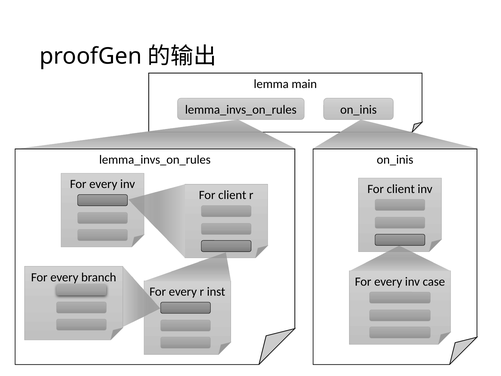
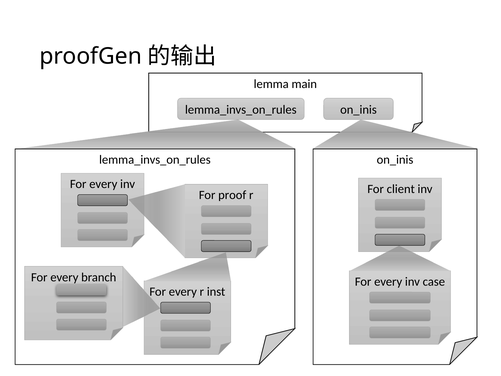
client at (232, 195): client -> proof
